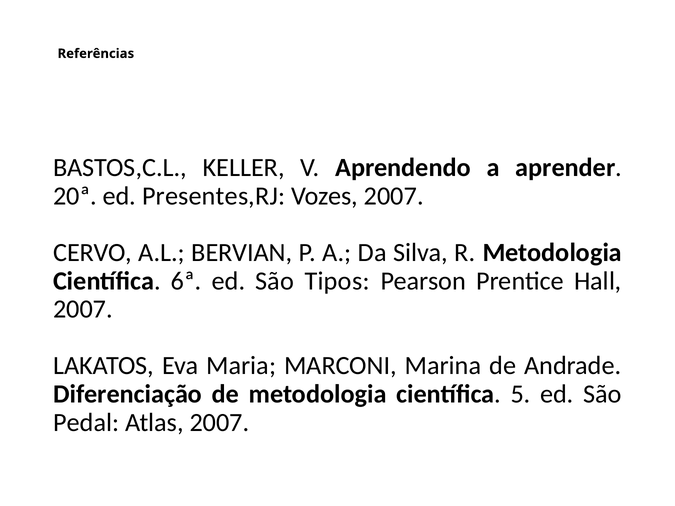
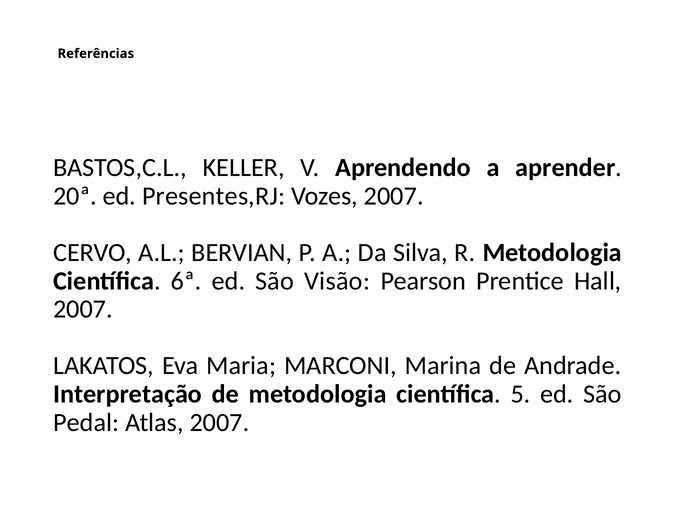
Tipos: Tipos -> Visão
Diferenciação: Diferenciação -> Interpretação
